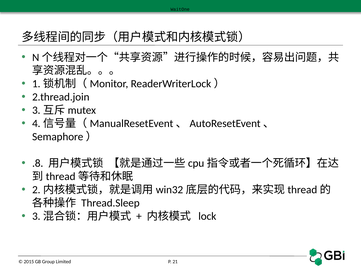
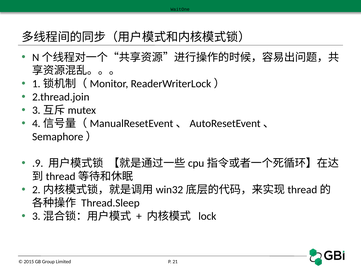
.8: .8 -> .9
